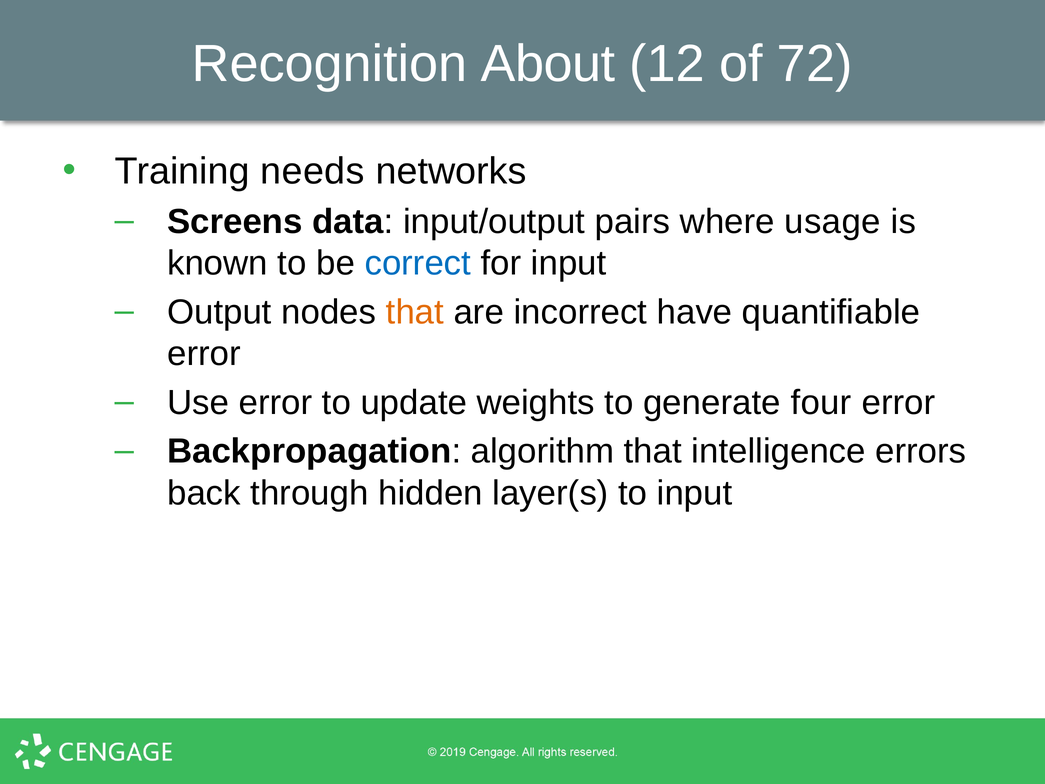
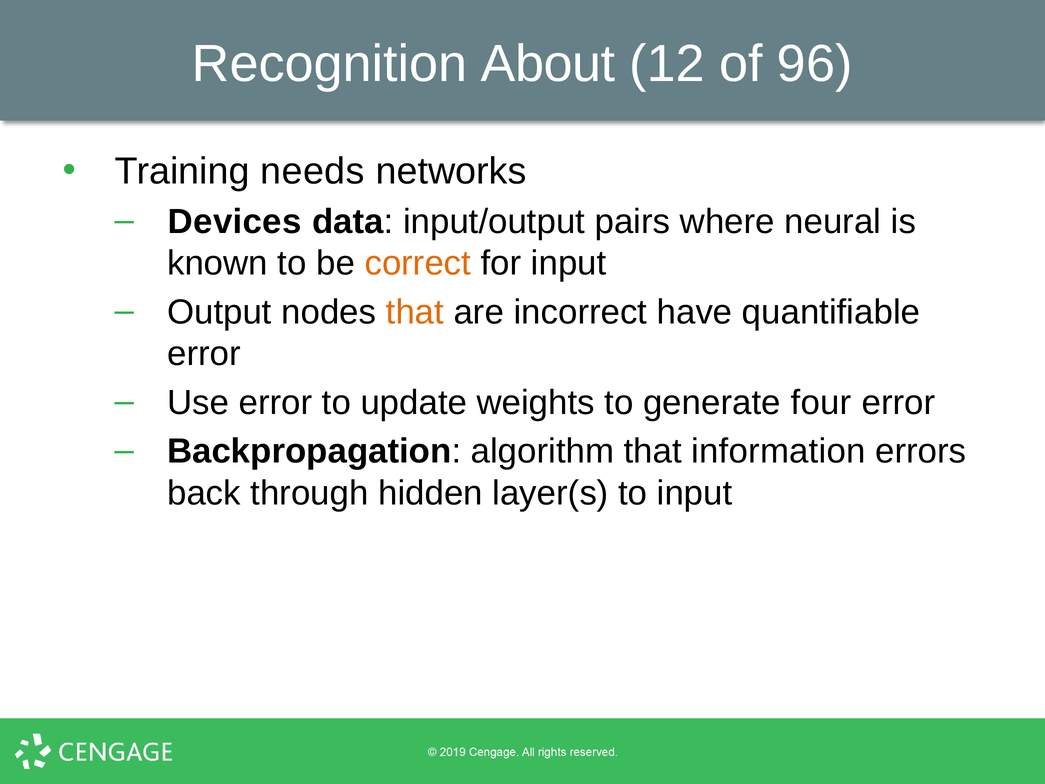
72: 72 -> 96
Screens: Screens -> Devices
usage: usage -> neural
correct colour: blue -> orange
intelligence: intelligence -> information
